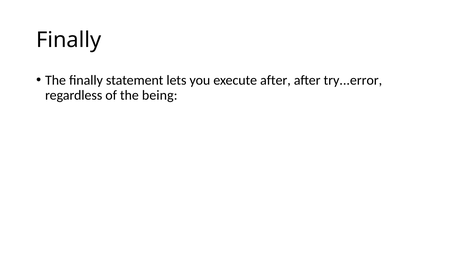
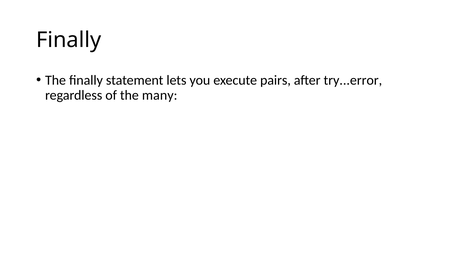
execute after: after -> pairs
being: being -> many
